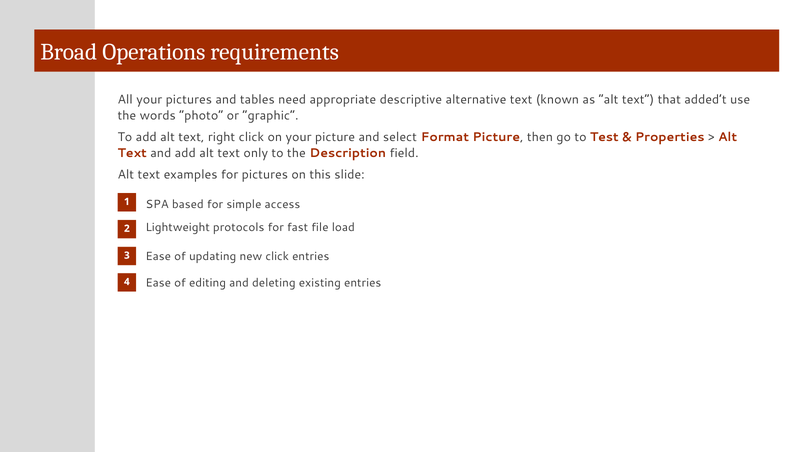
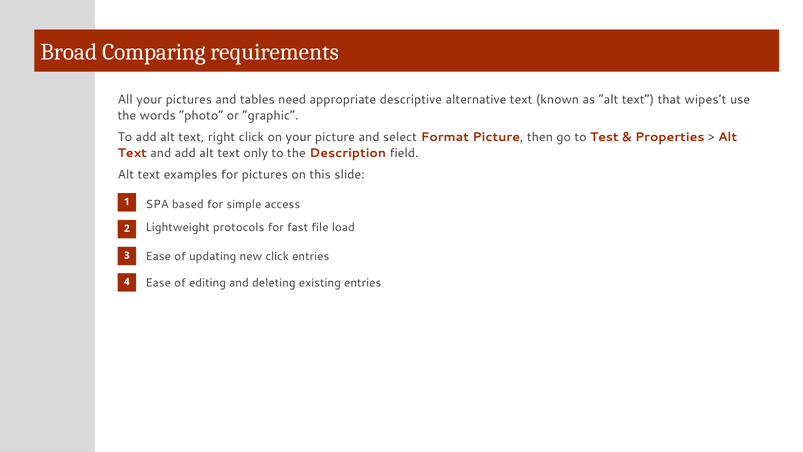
Operations: Operations -> Comparing
added’t: added’t -> wipes’t
